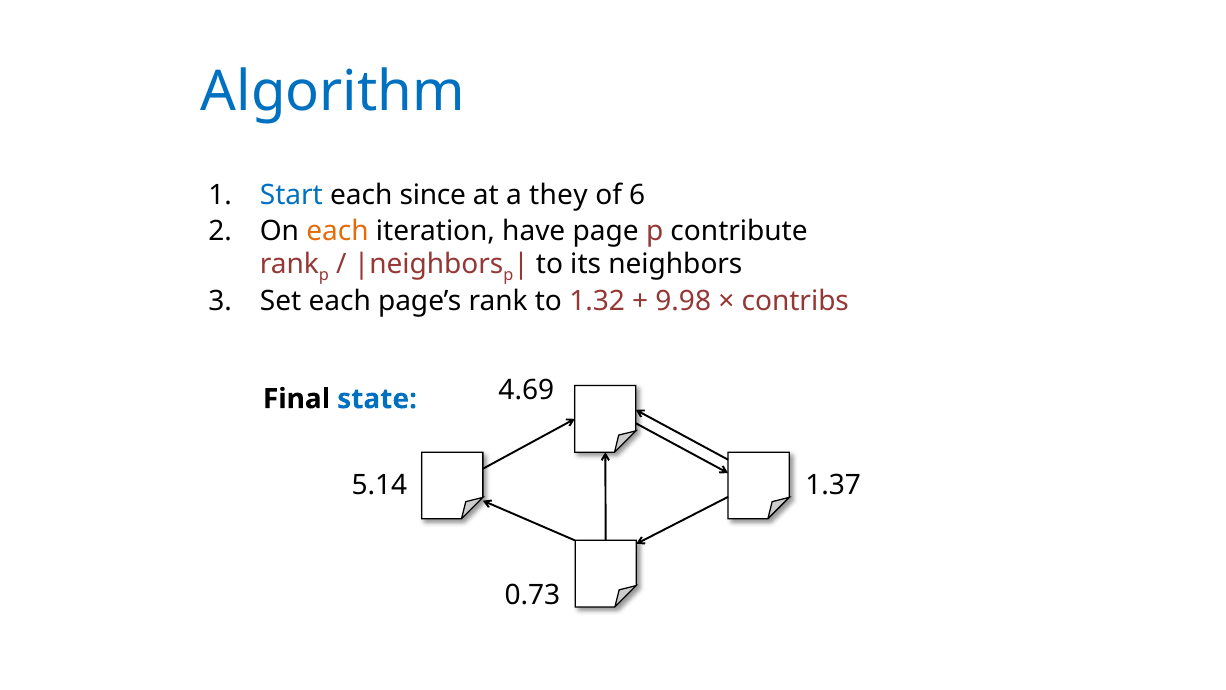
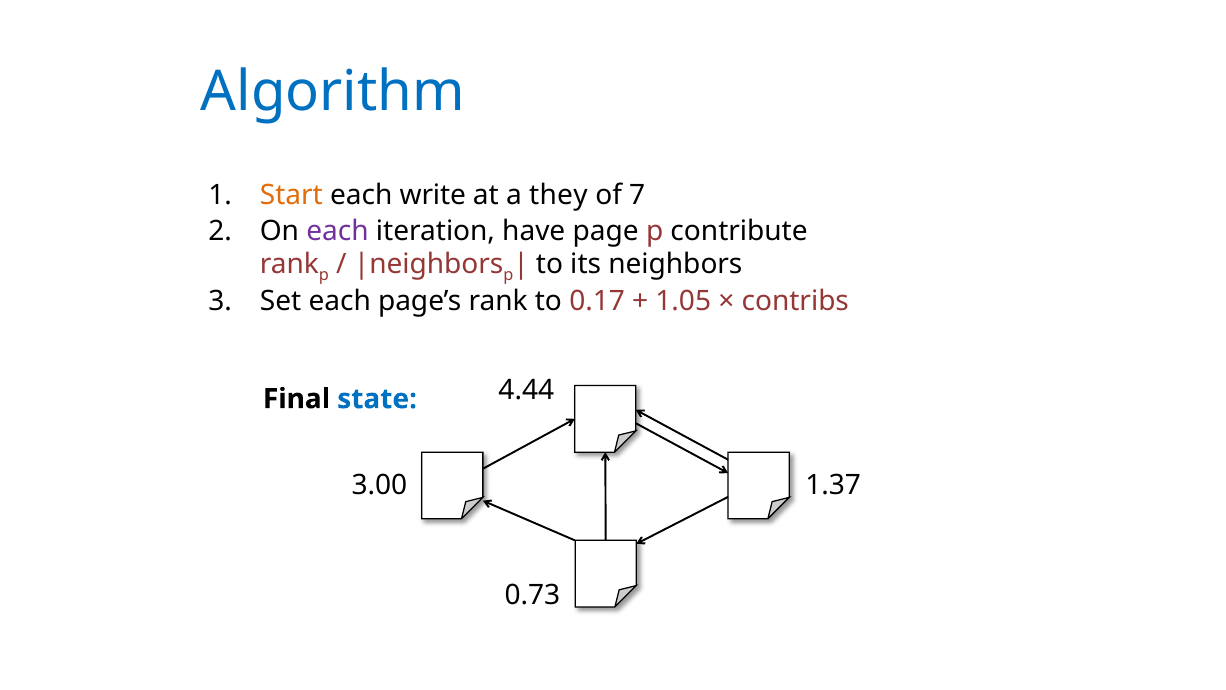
Start colour: blue -> orange
since: since -> write
6: 6 -> 7
each at (338, 231) colour: orange -> purple
1.32: 1.32 -> 0.17
9.98: 9.98 -> 1.05
4.69: 4.69 -> 4.44
5.14: 5.14 -> 3.00
